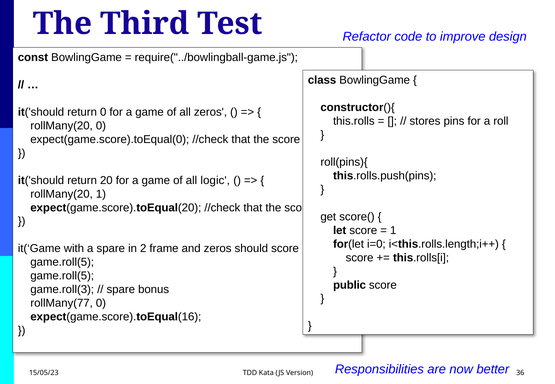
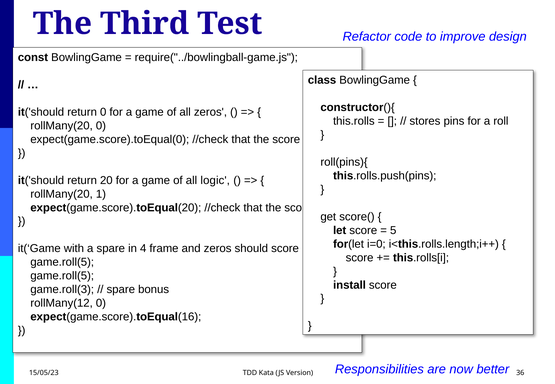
1 at (393, 230): 1 -> 5
2: 2 -> 4
public: public -> install
rollMany(77: rollMany(77 -> rollMany(12
